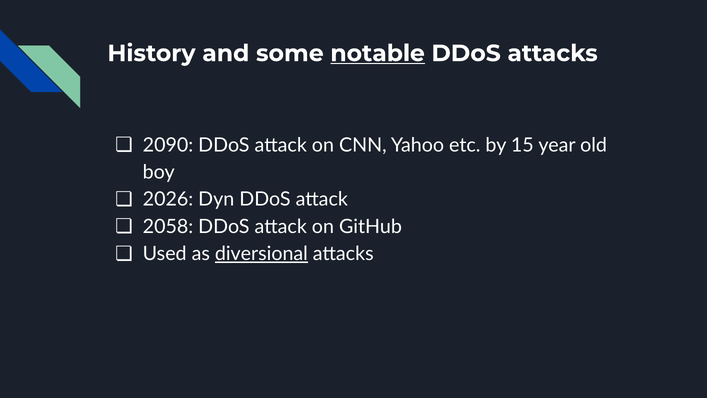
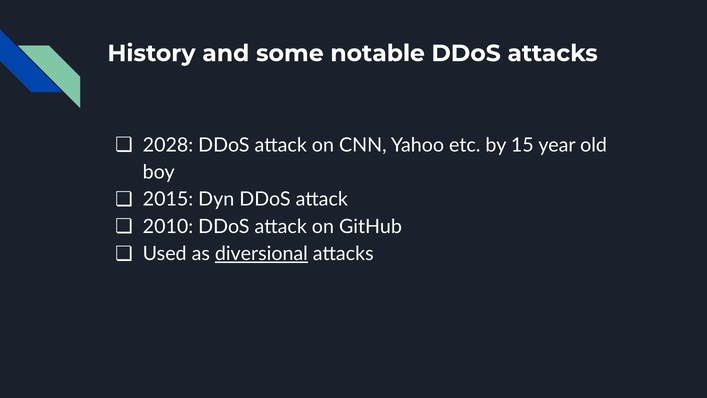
notable underline: present -> none
2090: 2090 -> 2028
2026: 2026 -> 2015
2058: 2058 -> 2010
